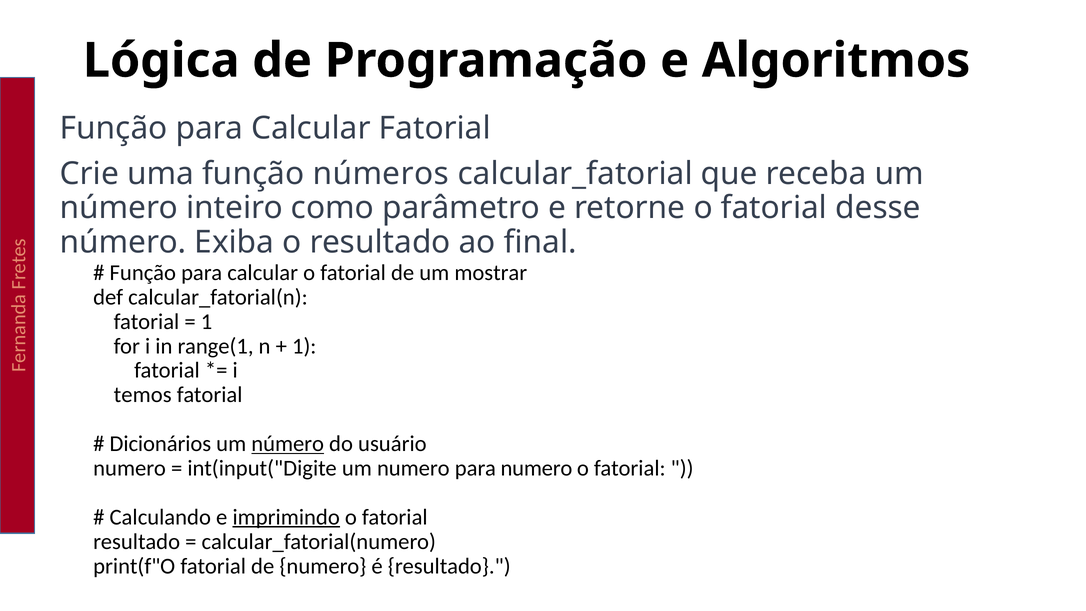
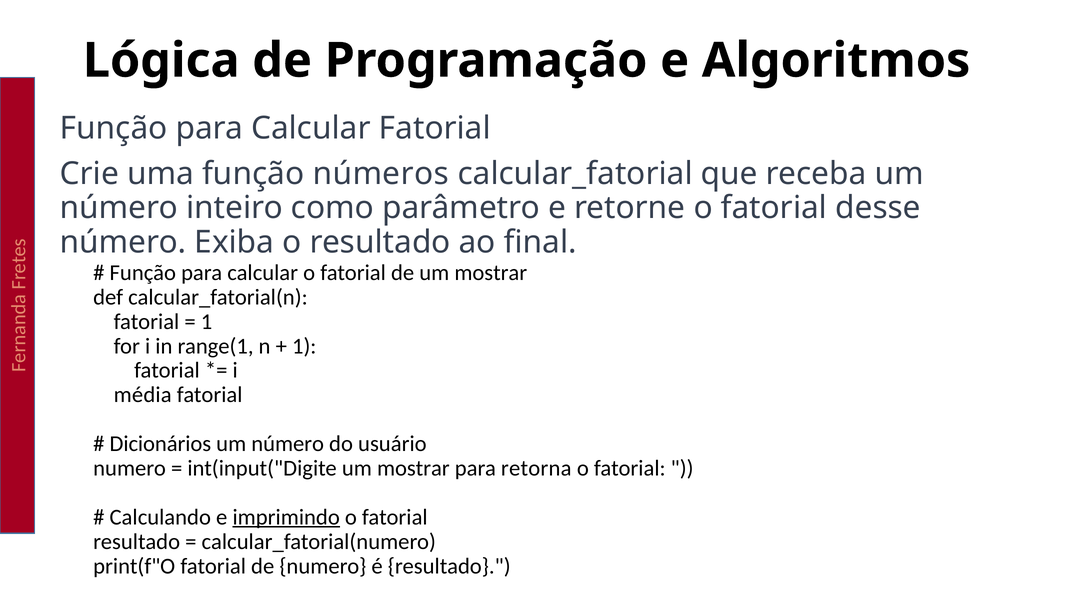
temos: temos -> média
número at (288, 444) underline: present -> none
int(input("Digite um numero: numero -> mostrar
para numero: numero -> retorna
